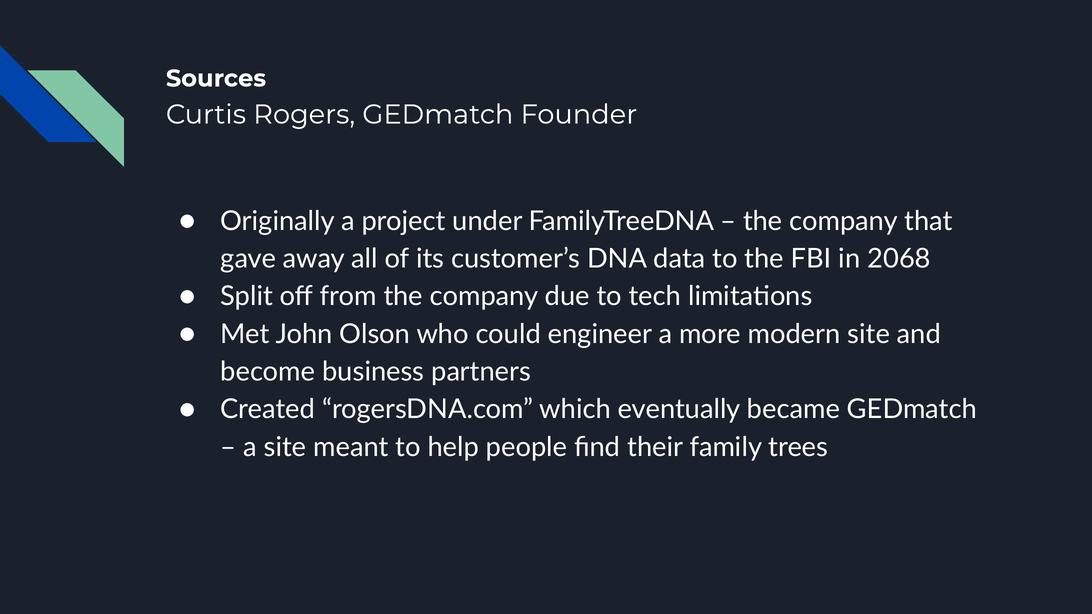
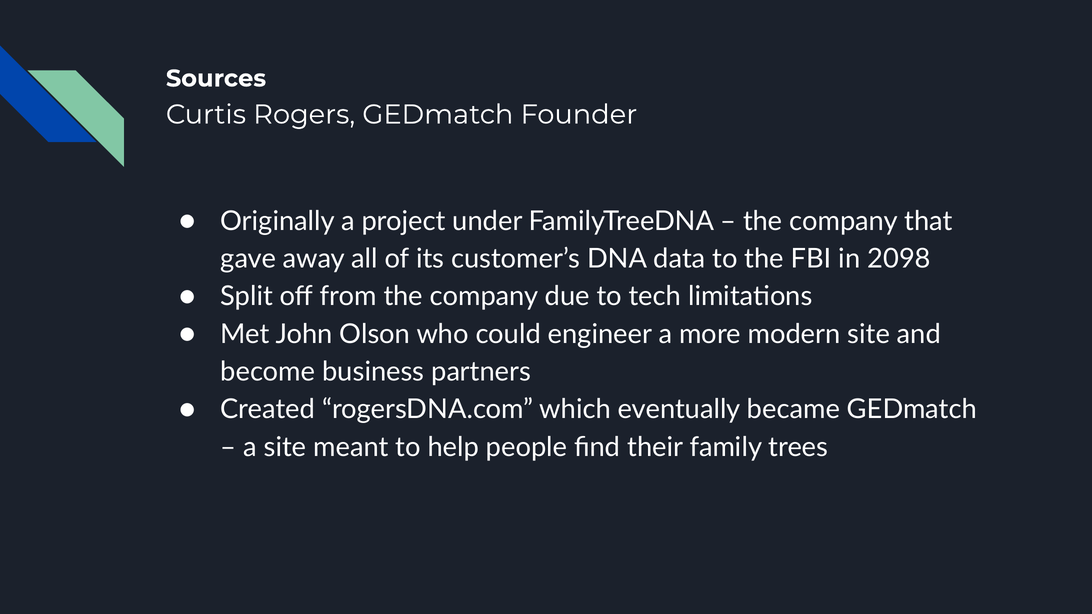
2068: 2068 -> 2098
